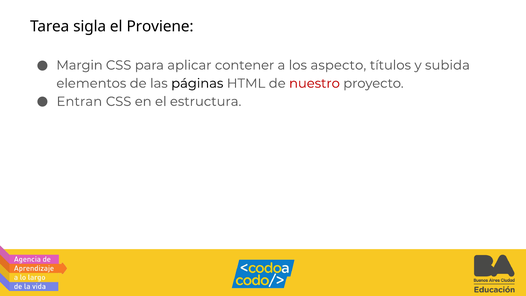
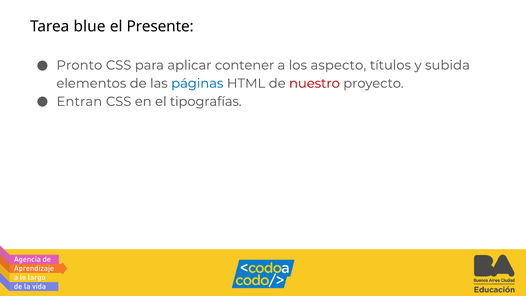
sigla: sigla -> blue
Proviene: Proviene -> Presente
Margin: Margin -> Pronto
páginas colour: black -> blue
estructura: estructura -> tipografías
